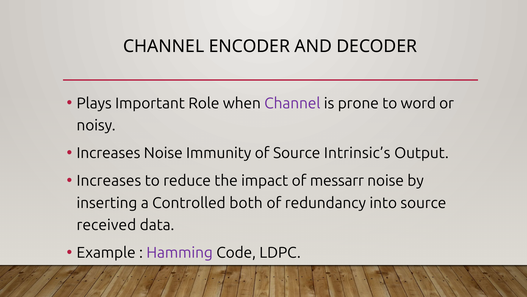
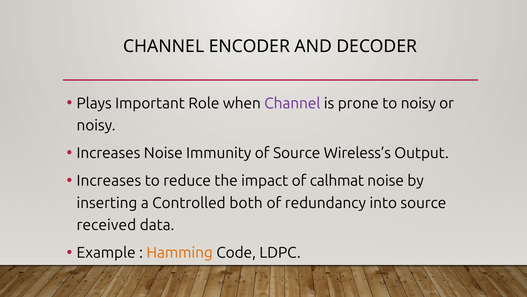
to word: word -> noisy
Intrinsic’s: Intrinsic’s -> Wireless’s
messarr: messarr -> calhmat
Hamming colour: purple -> orange
